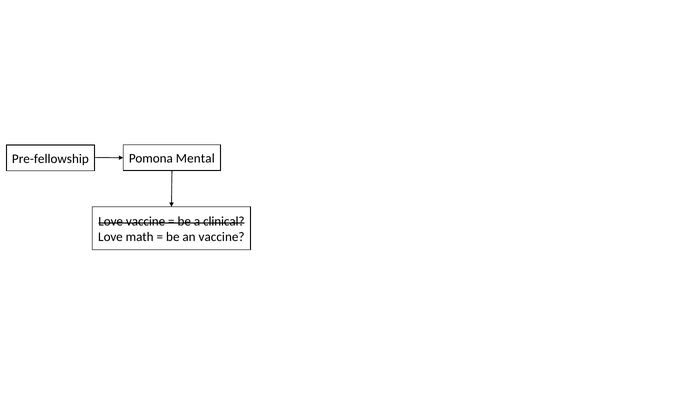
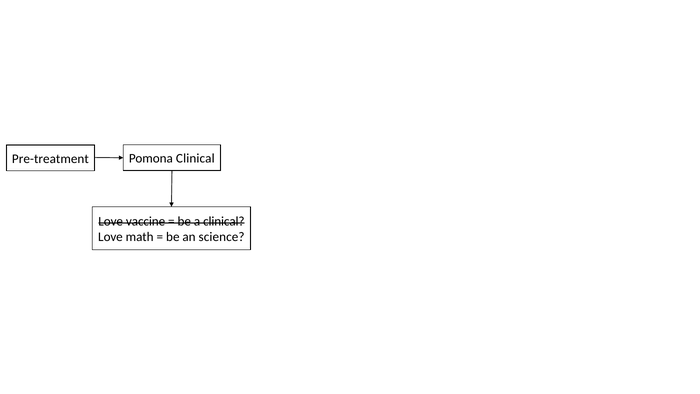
Pre-fellowship: Pre-fellowship -> Pre-treatment
Pomona Mental: Mental -> Clinical
an vaccine: vaccine -> science
